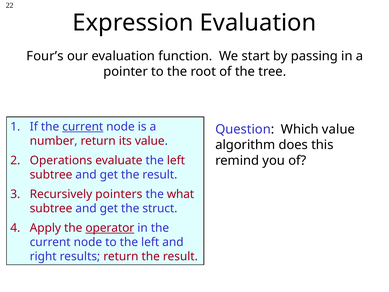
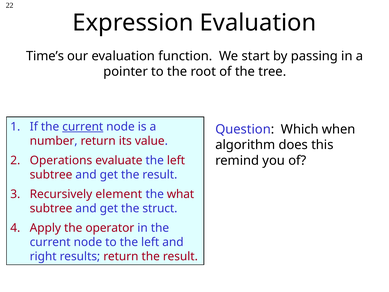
Four’s: Four’s -> Time’s
Which value: value -> when
pointers: pointers -> element
operator underline: present -> none
